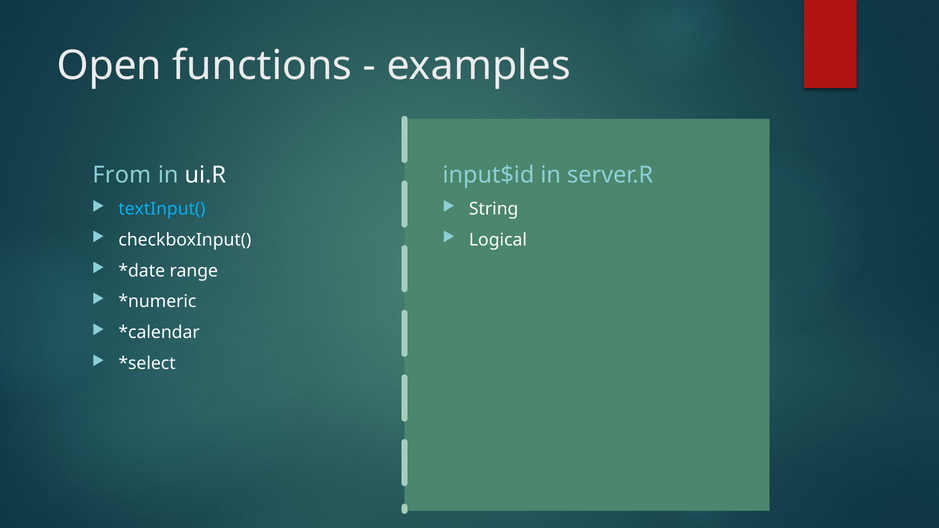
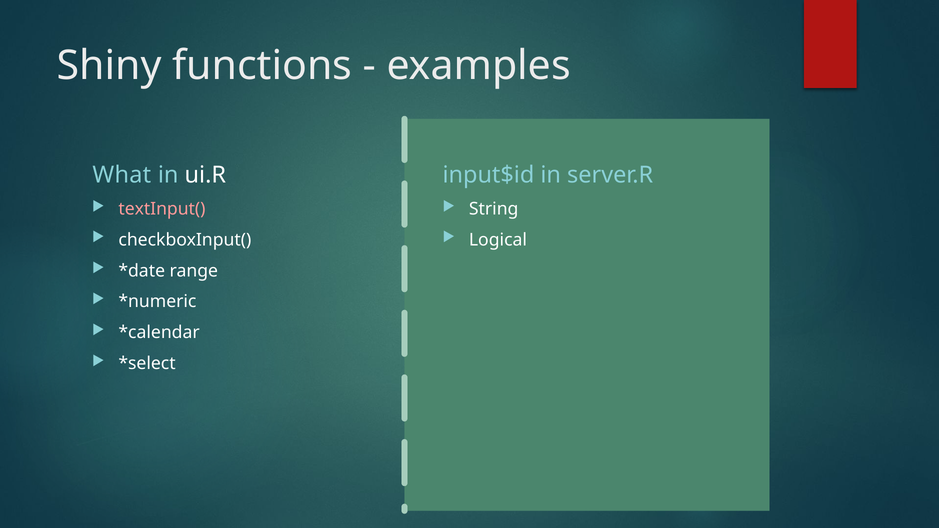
Open: Open -> Shiny
From: From -> What
textInput( colour: light blue -> pink
